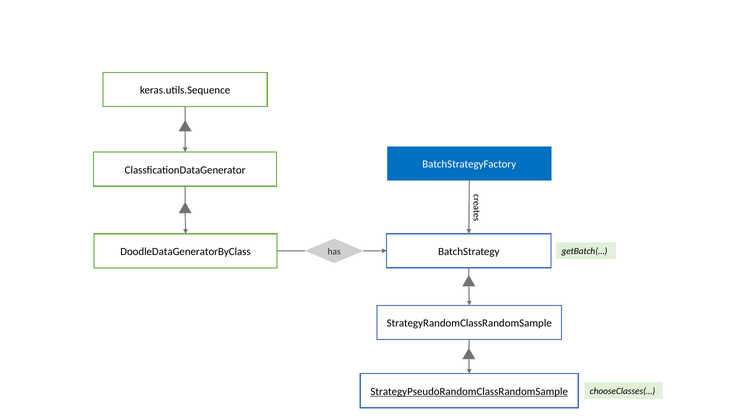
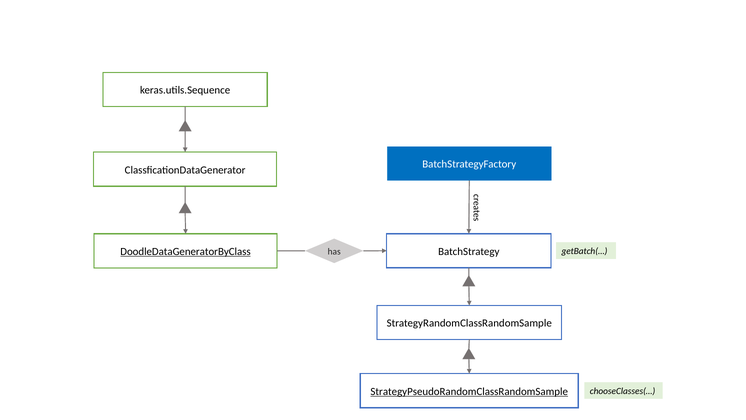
DoodleDataGeneratorByClass underline: none -> present
